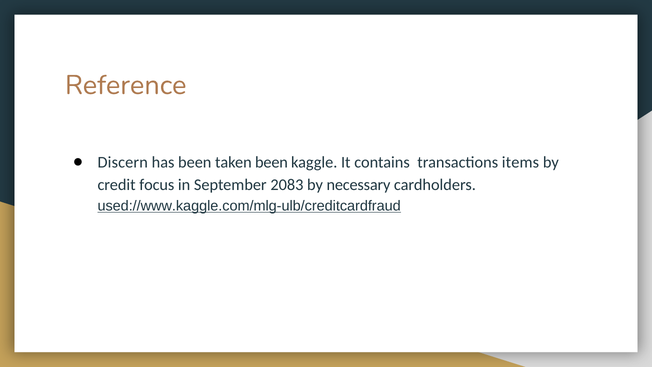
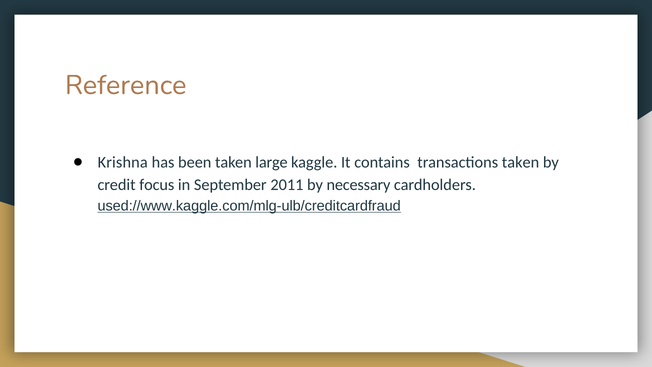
Discern: Discern -> Krishna
taken been: been -> large
transactions items: items -> taken
2083: 2083 -> 2011
